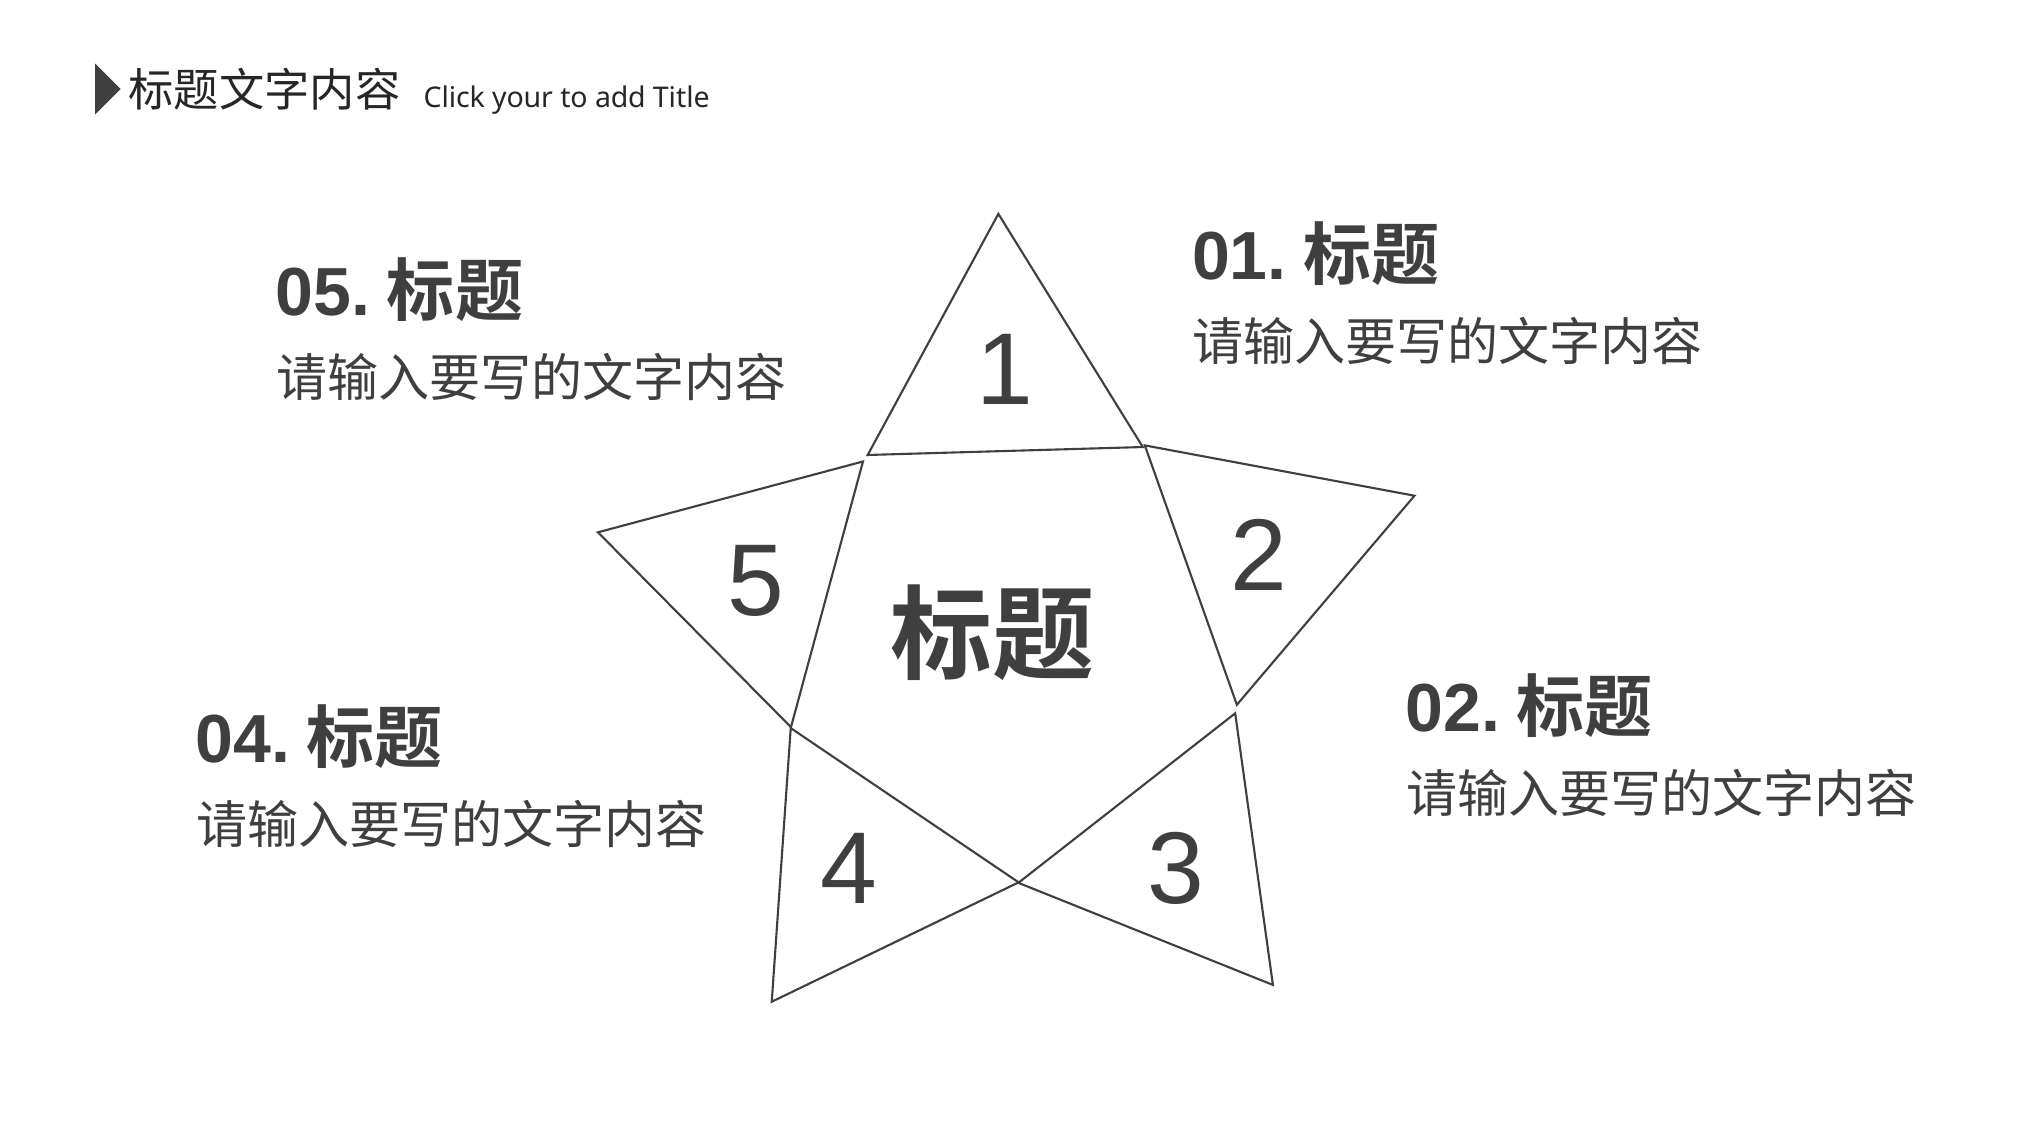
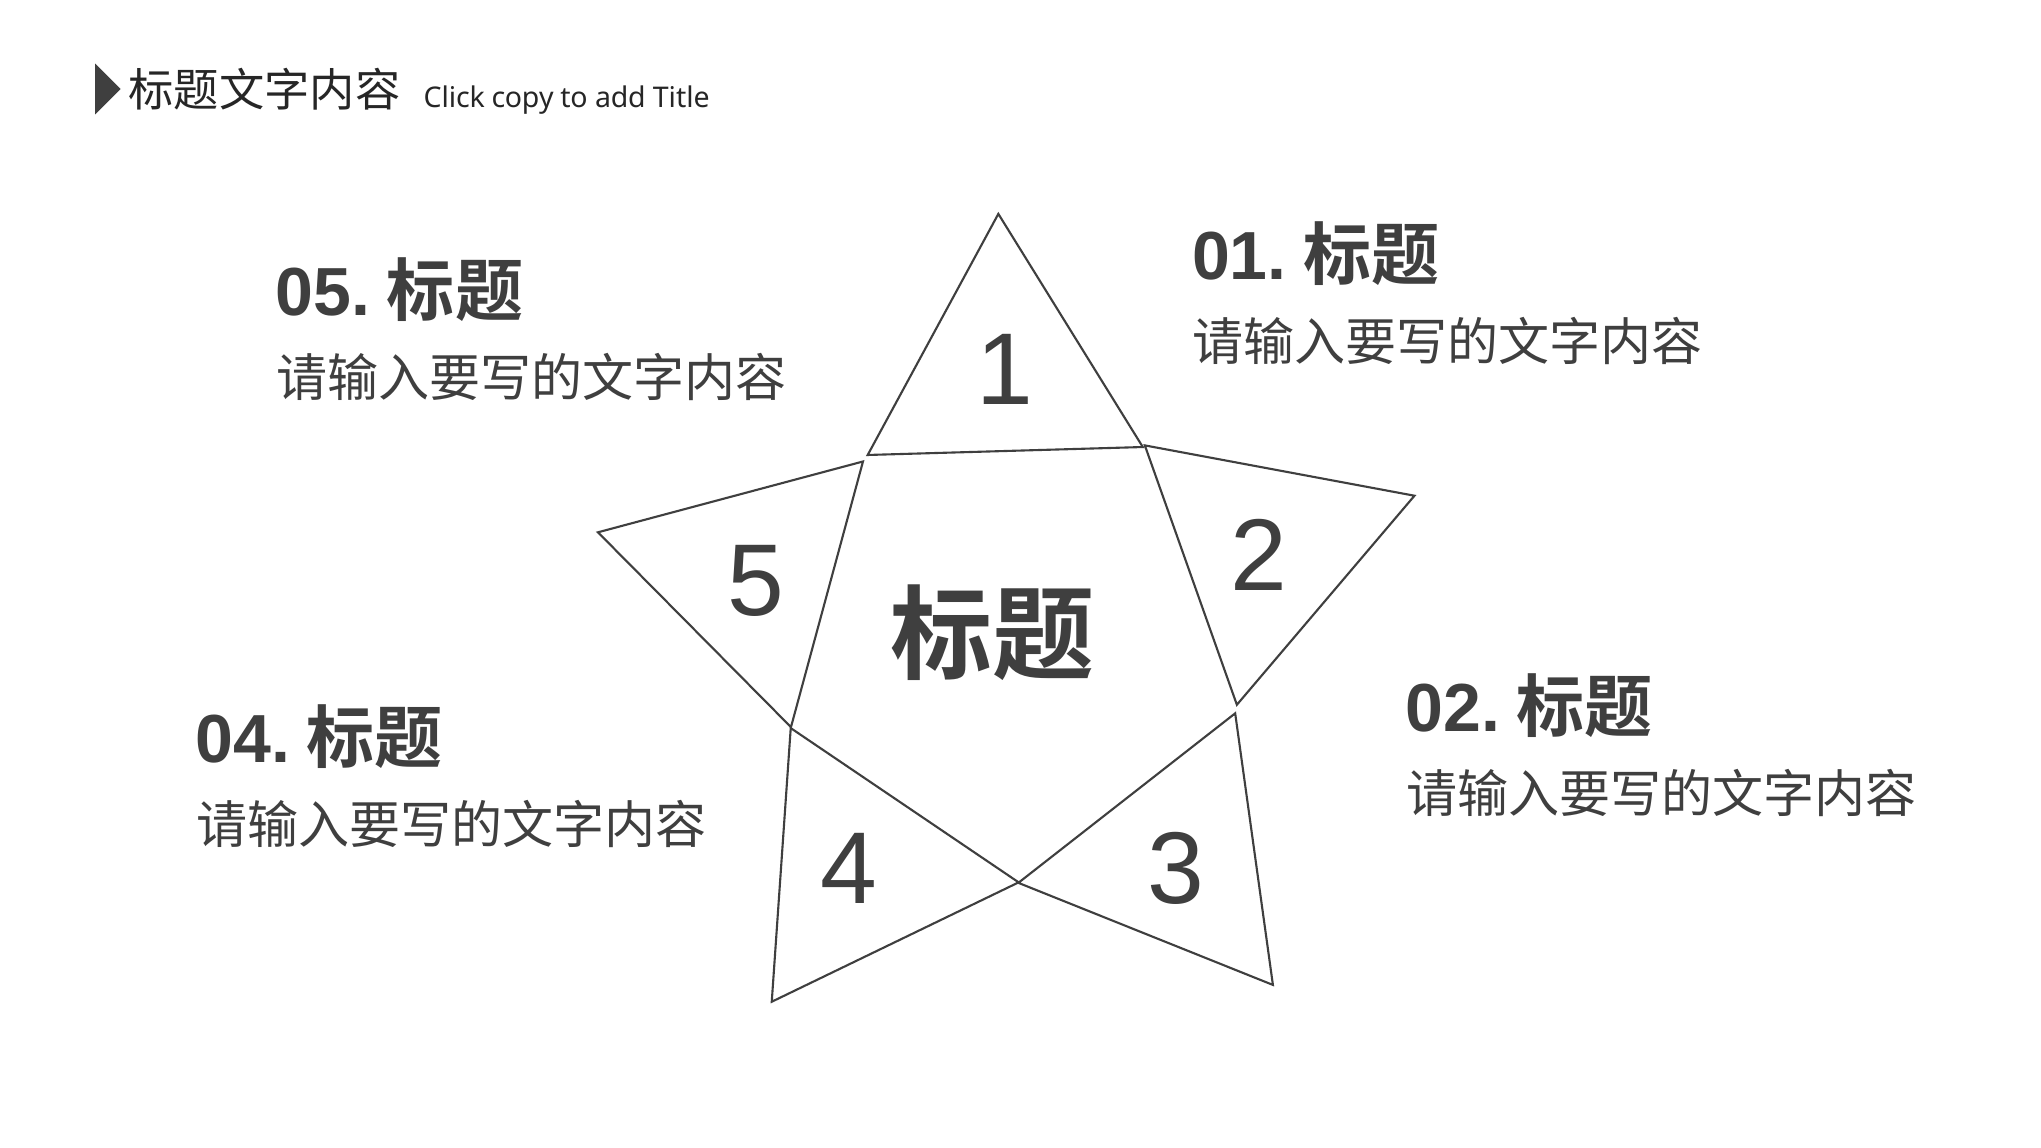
your: your -> copy
